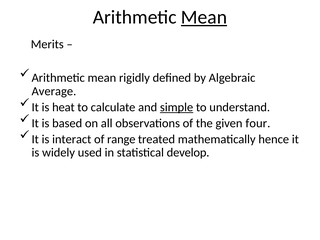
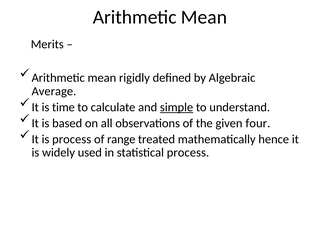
Mean at (204, 17) underline: present -> none
heat: heat -> time
is interact: interact -> process
statistical develop: develop -> process
